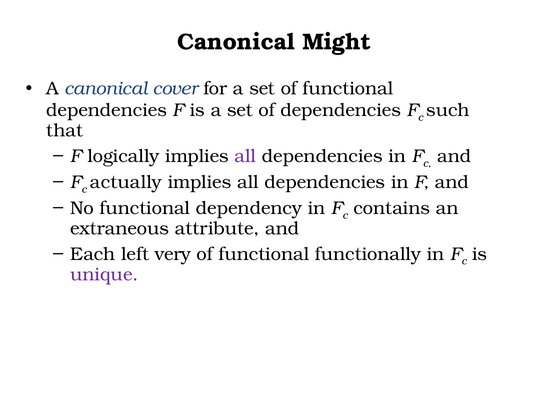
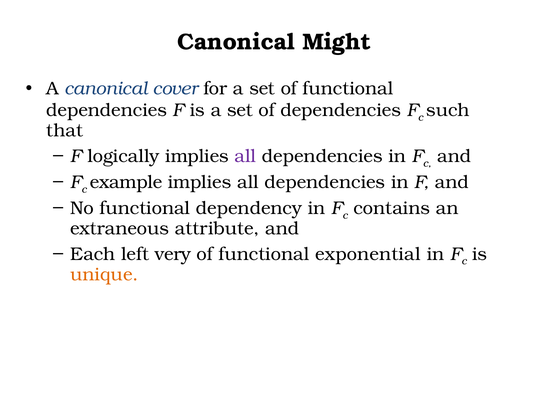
actually: actually -> example
functionally: functionally -> exponential
unique colour: purple -> orange
